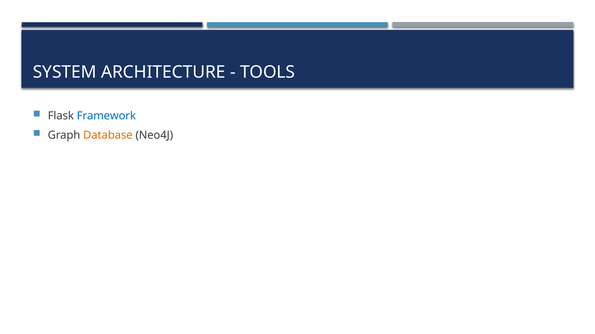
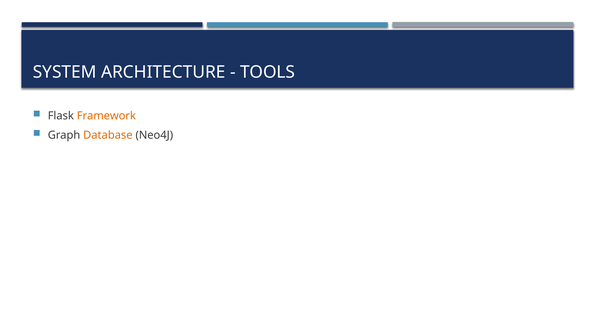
Framework colour: blue -> orange
